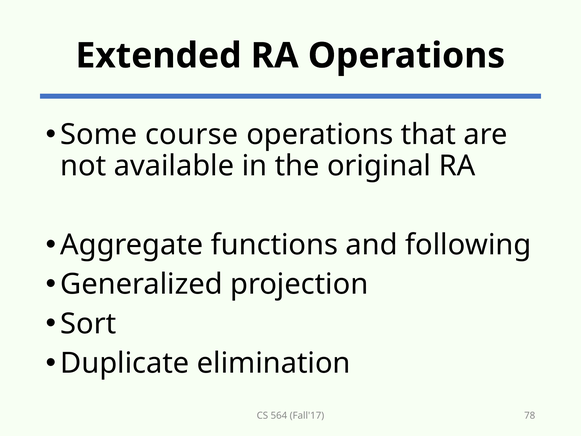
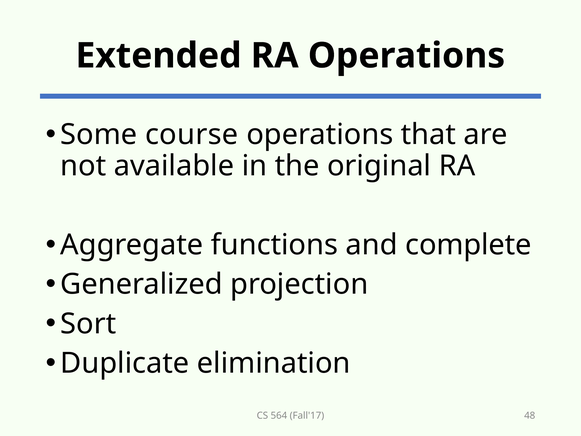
following: following -> complete
78: 78 -> 48
